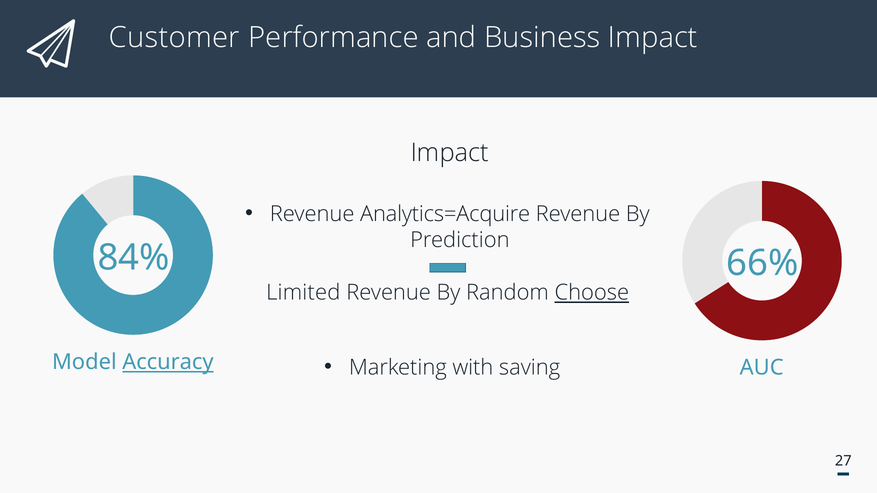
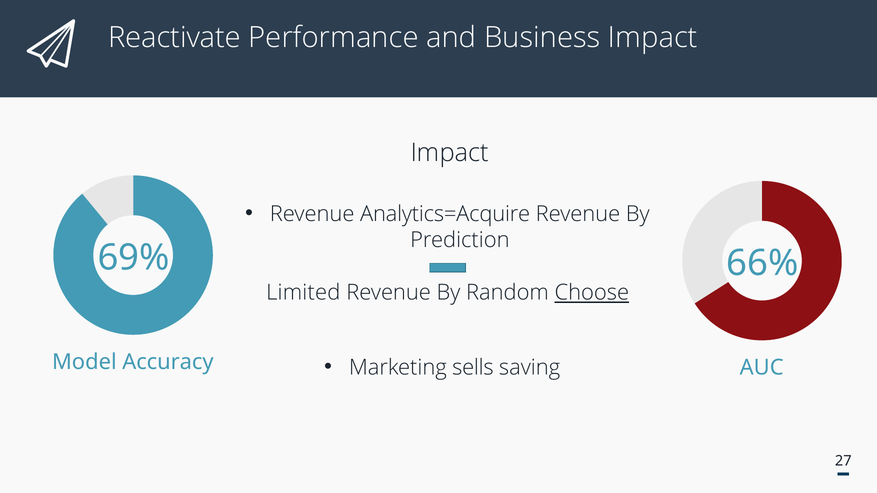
Customer: Customer -> Reactivate
84%: 84% -> 69%
with: with -> sells
Accuracy underline: present -> none
